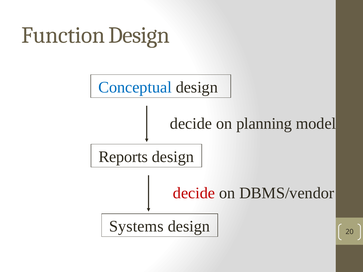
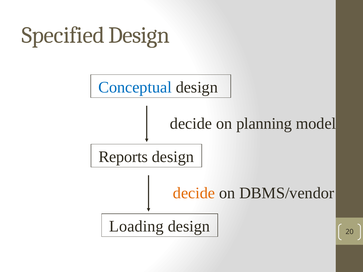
Function: Function -> Specified
decide at (194, 193) colour: red -> orange
Systems: Systems -> Loading
